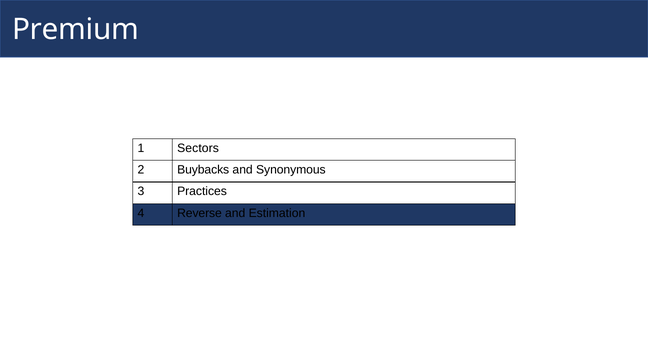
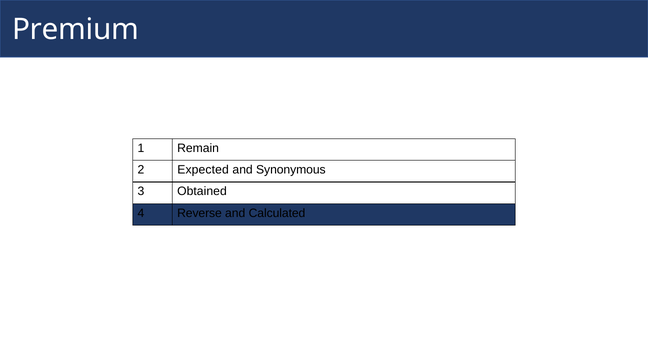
Sectors: Sectors -> Remain
Buybacks: Buybacks -> Expected
Practices: Practices -> Obtained
Estimation: Estimation -> Calculated
